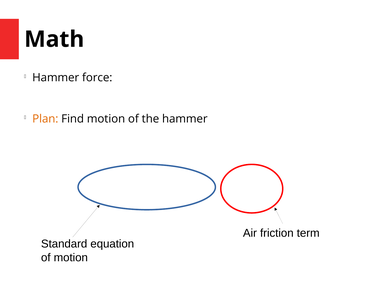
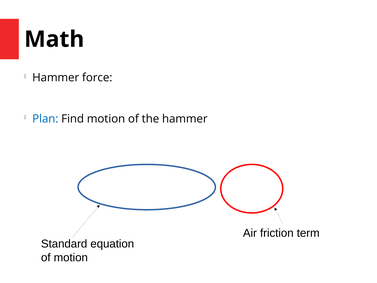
Plan colour: orange -> blue
